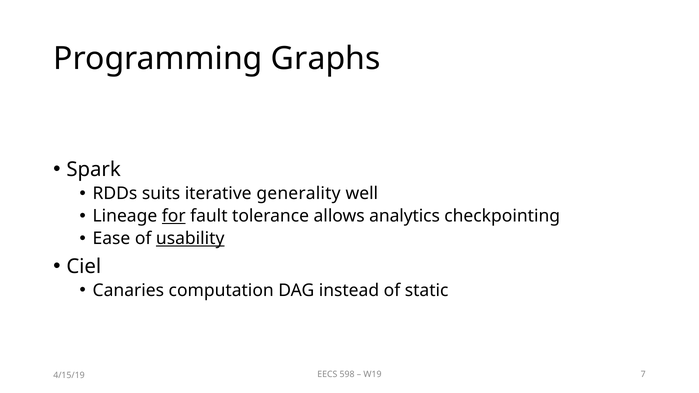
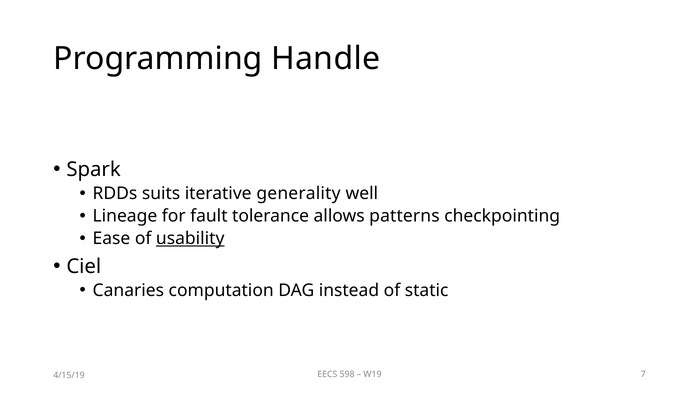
Graphs: Graphs -> Handle
for underline: present -> none
analytics: analytics -> patterns
